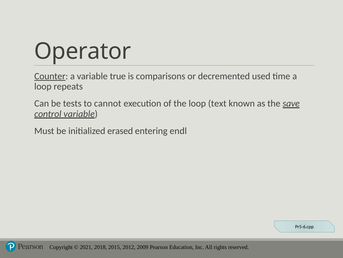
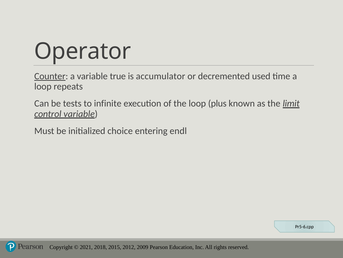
comparisons: comparisons -> accumulator
cannot: cannot -> infinite
text: text -> plus
save: save -> limit
erased: erased -> choice
